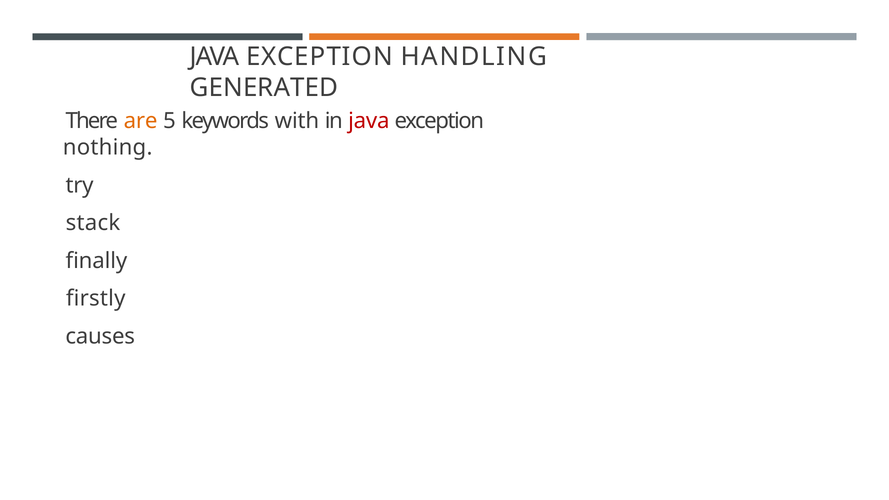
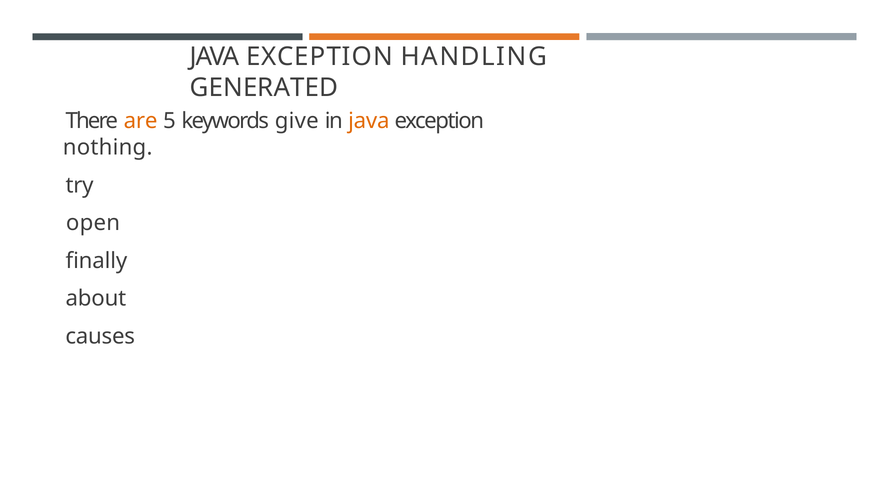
with: with -> give
java at (369, 121) colour: red -> orange
stack: stack -> open
firstly: firstly -> about
